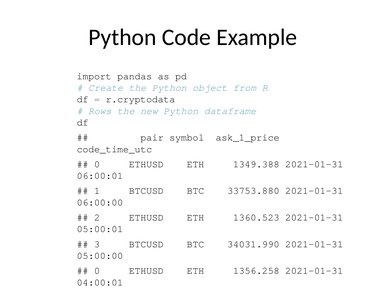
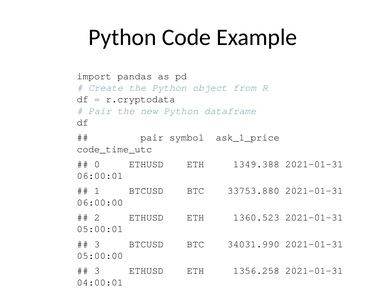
Rows at (100, 111): Rows -> Pair
0 at (97, 270): 0 -> 3
